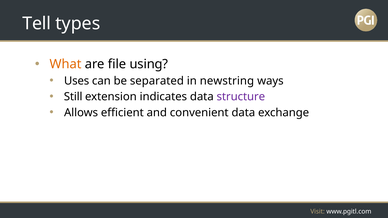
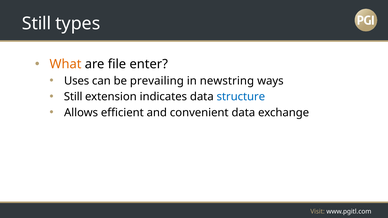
Tell at (37, 23): Tell -> Still
using: using -> enter
separated: separated -> prevailing
structure colour: purple -> blue
